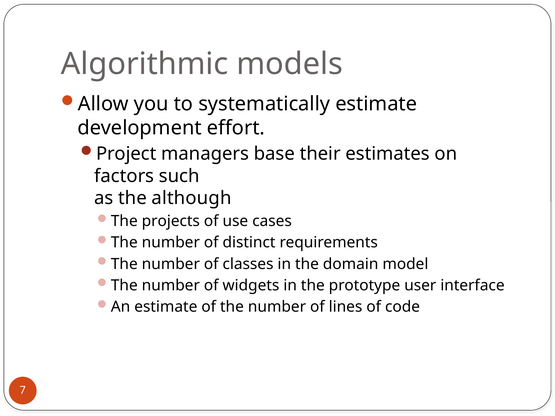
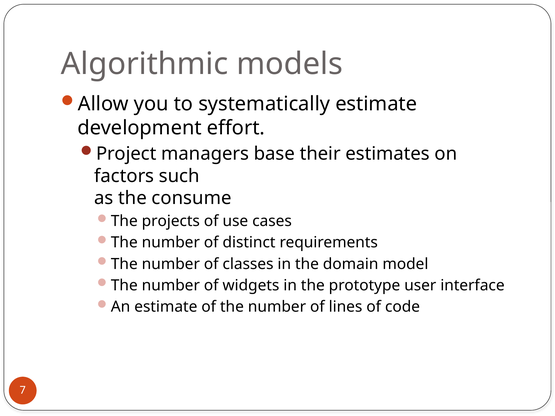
although: although -> consume
